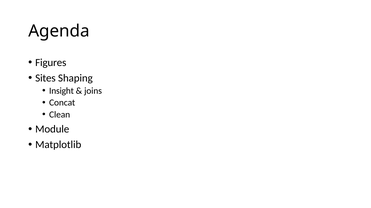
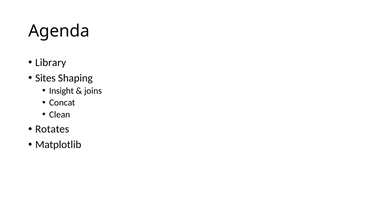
Figures: Figures -> Library
Module: Module -> Rotates
